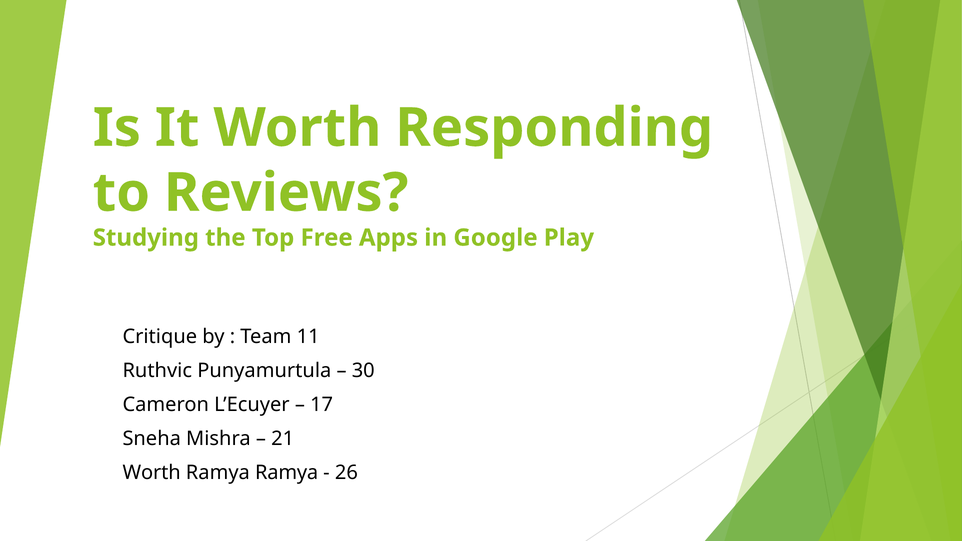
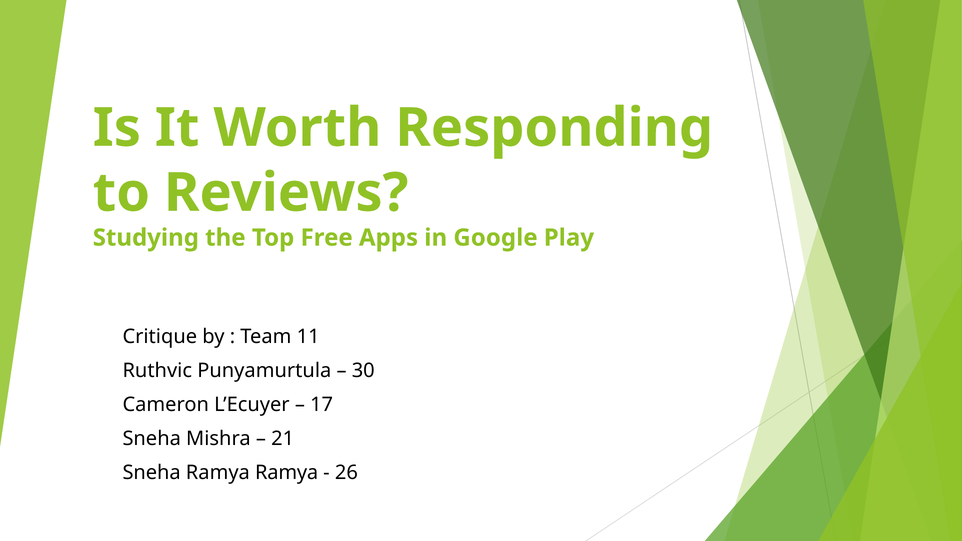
Worth at (152, 473): Worth -> Sneha
